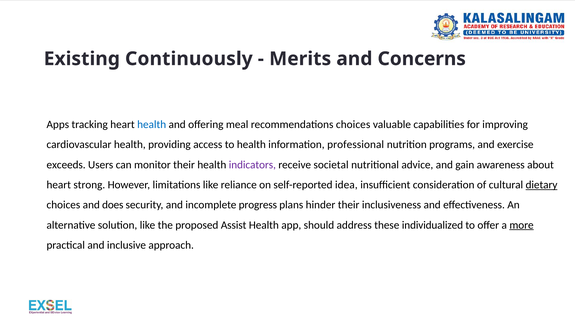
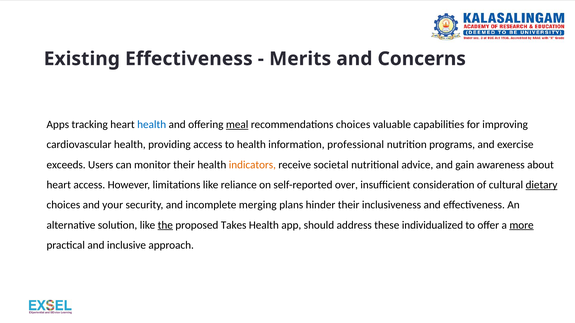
Existing Continuously: Continuously -> Effectiveness
meal underline: none -> present
indicators colour: purple -> orange
heart strong: strong -> access
idea: idea -> over
does: does -> your
progress: progress -> merging
the underline: none -> present
Assist: Assist -> Takes
